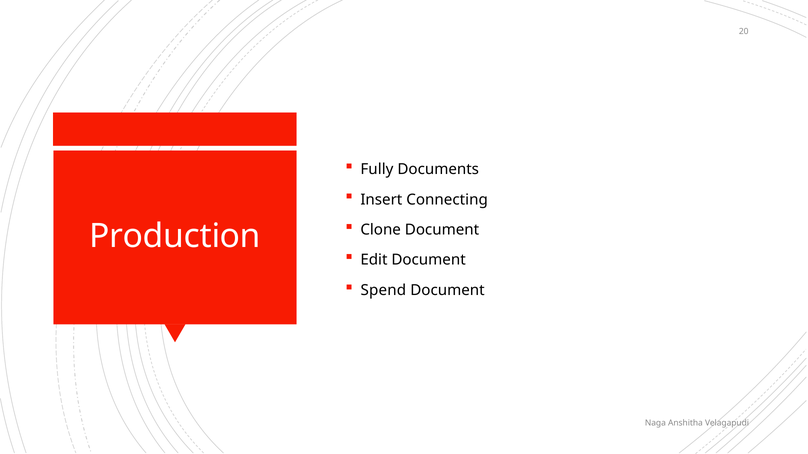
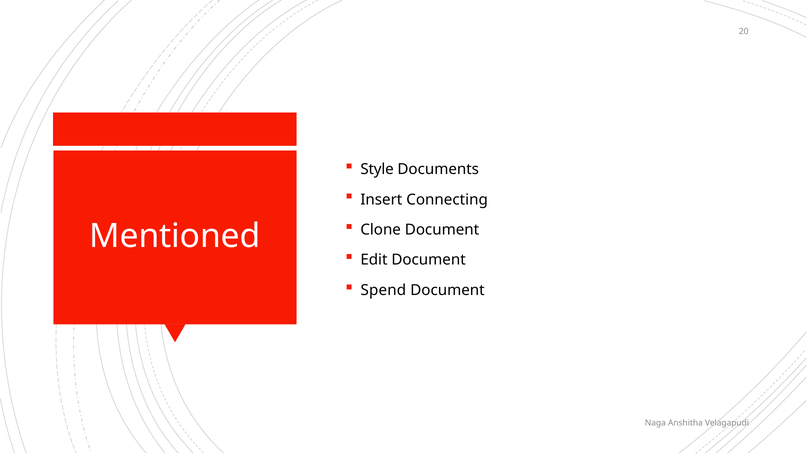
Fully: Fully -> Style
Production: Production -> Mentioned
